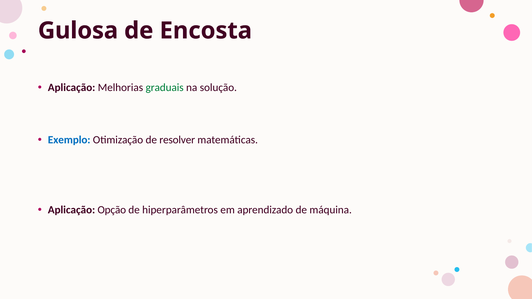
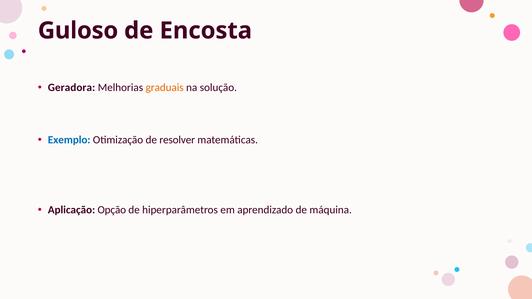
Gulosa: Gulosa -> Guloso
Aplicação at (72, 88): Aplicação -> Geradora
graduais colour: green -> orange
